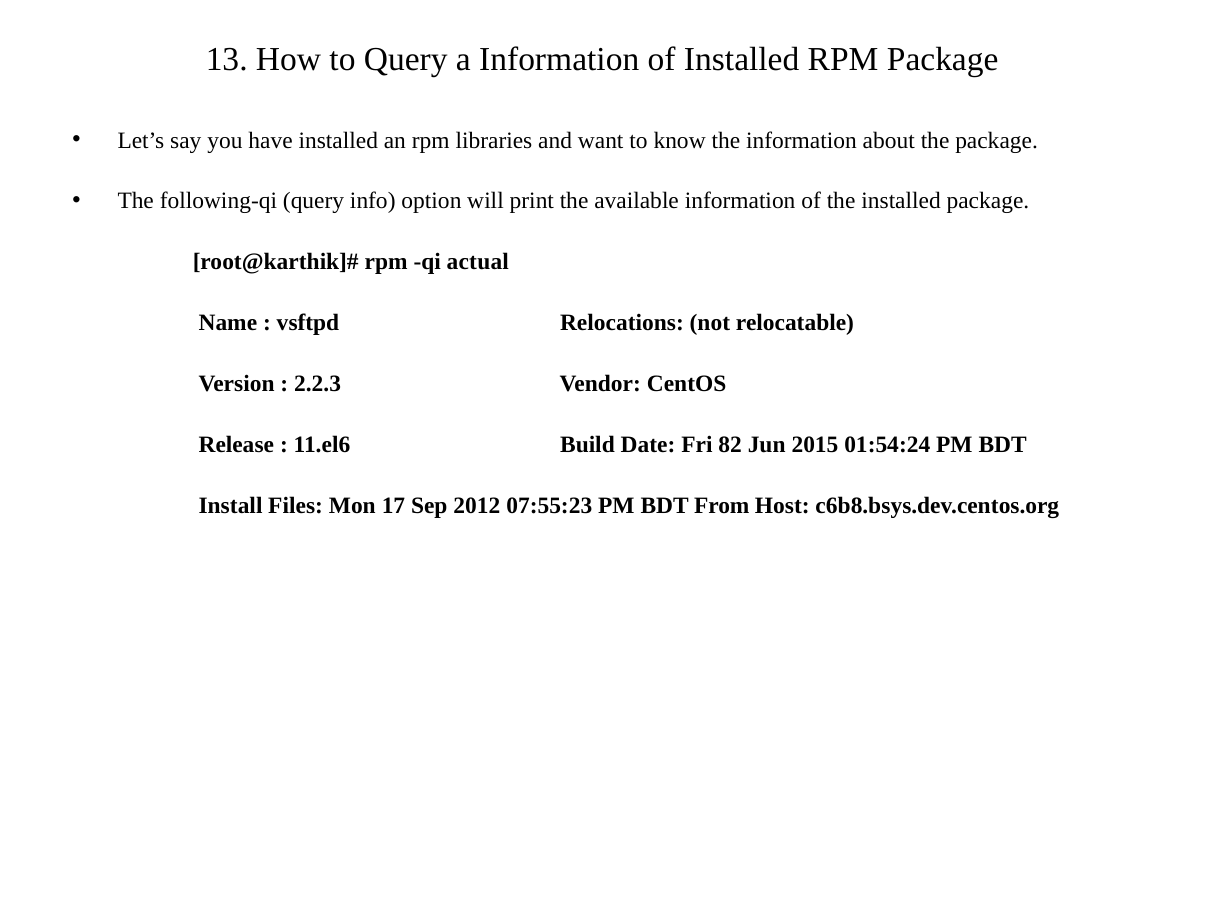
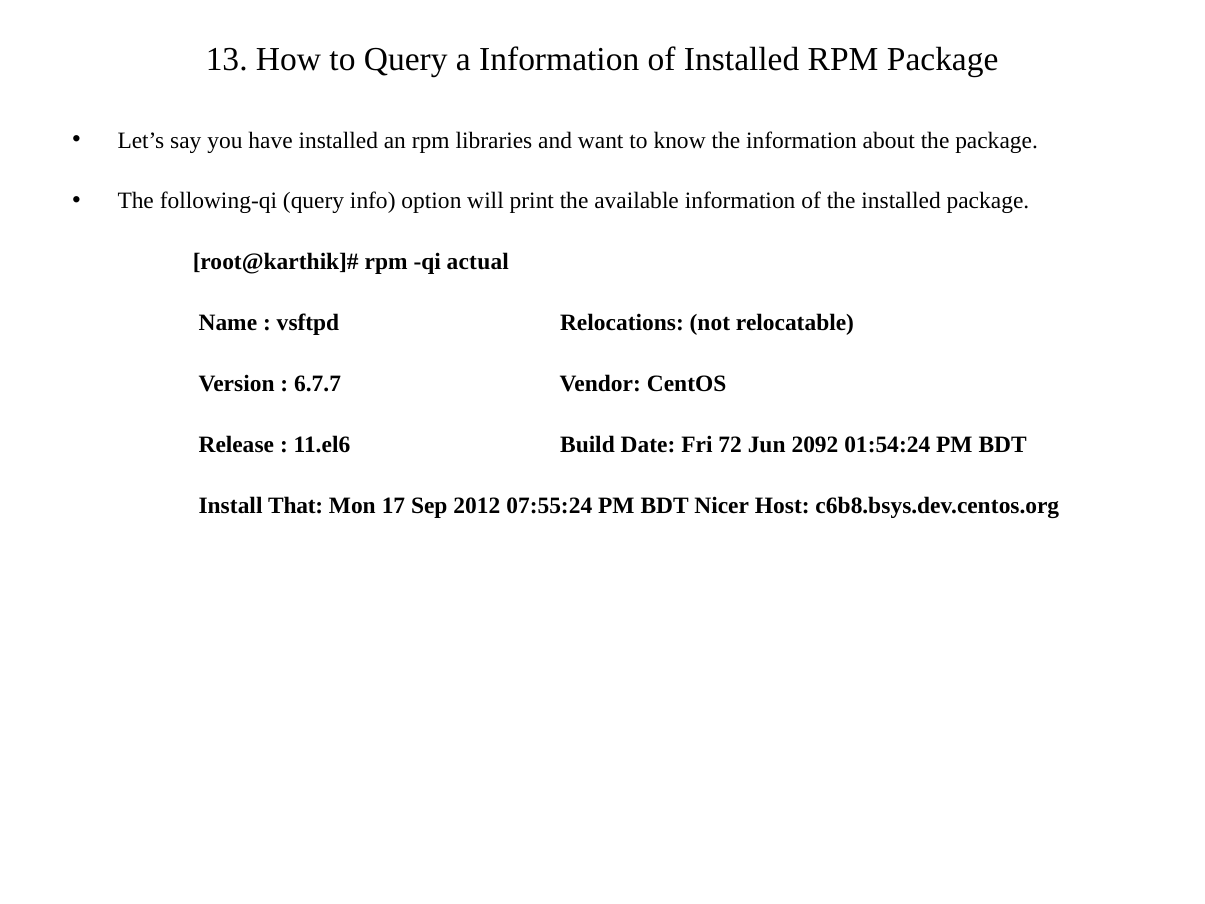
2.2.3: 2.2.3 -> 6.7.7
82: 82 -> 72
2015: 2015 -> 2092
Files: Files -> That
07:55:23: 07:55:23 -> 07:55:24
From: From -> Nicer
